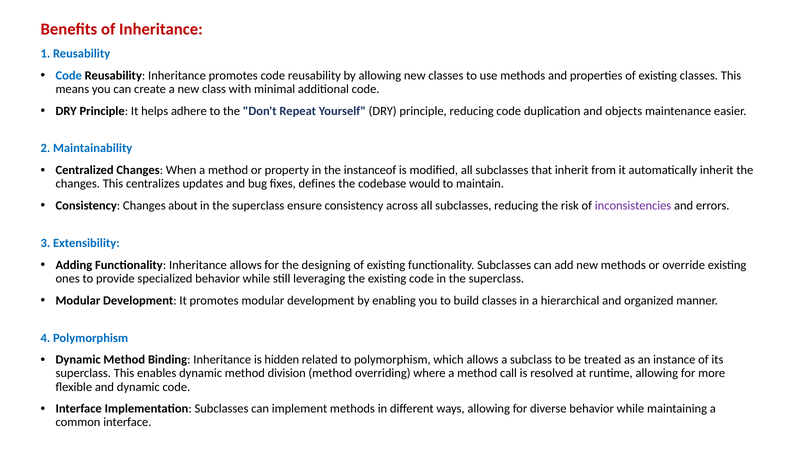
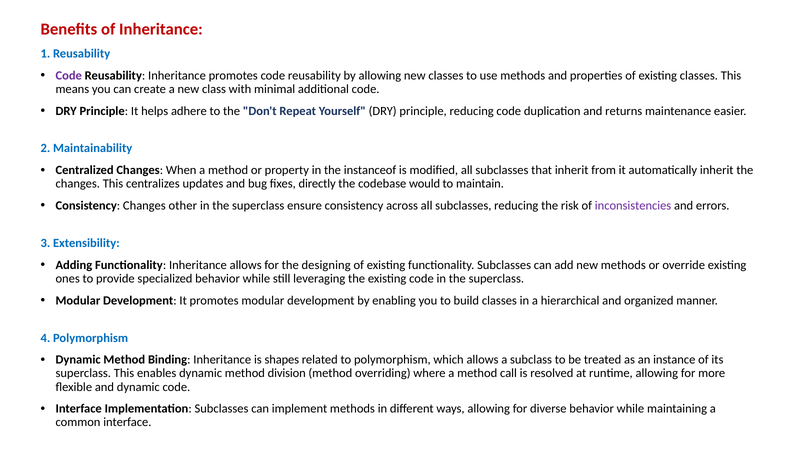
Code at (69, 75) colour: blue -> purple
objects: objects -> returns
defines: defines -> directly
about: about -> other
hidden: hidden -> shapes
